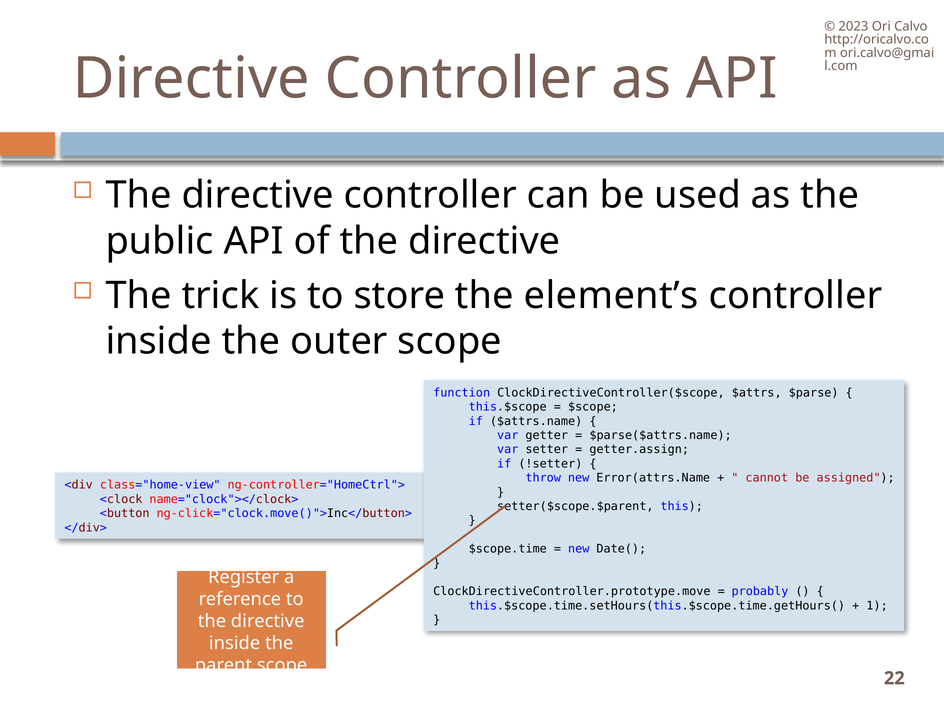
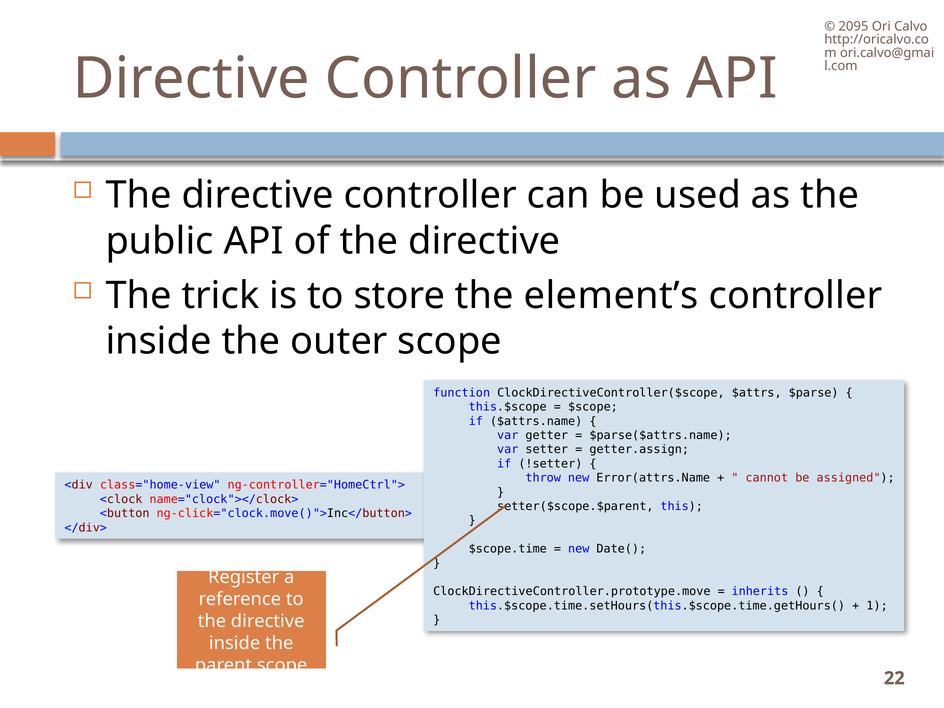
2023: 2023 -> 2095
probably: probably -> inherits
